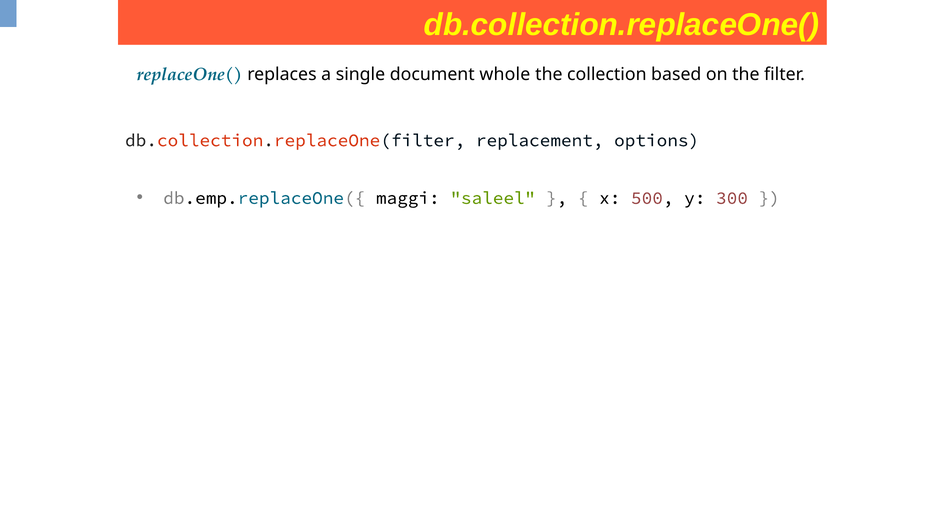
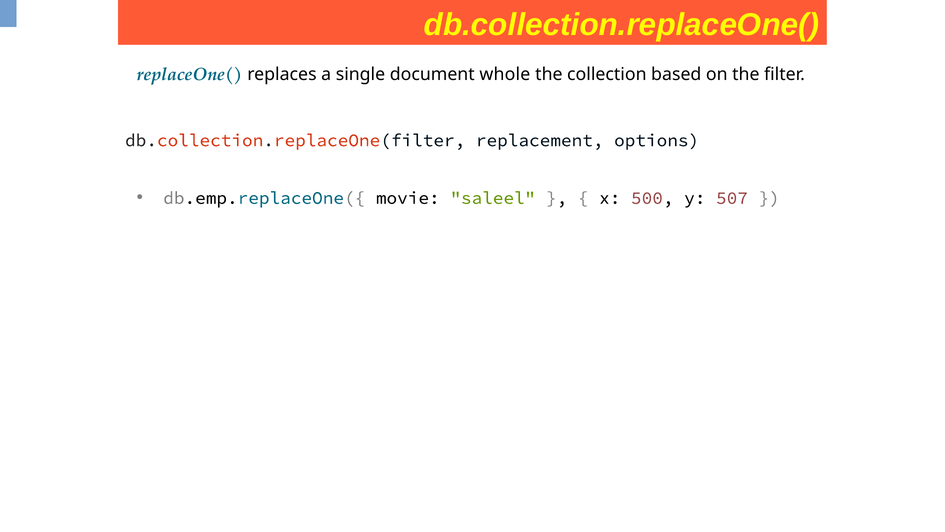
maggi: maggi -> movie
300: 300 -> 507
